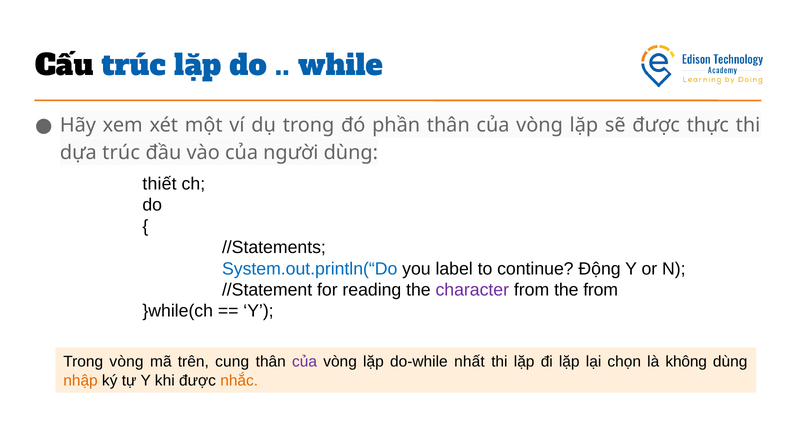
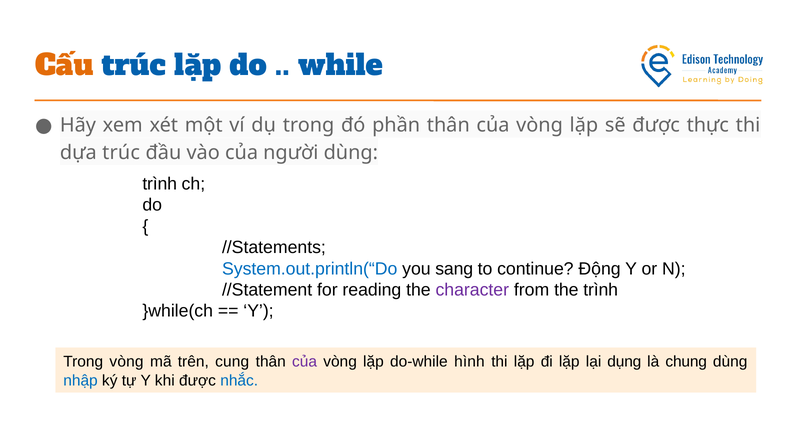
Cấu colour: black -> orange
thiết at (160, 184): thiết -> trình
label: label -> sang
the from: from -> trình
nhất: nhất -> hình
chọn: chọn -> dụng
không: không -> chung
nhập colour: orange -> blue
nhắc colour: orange -> blue
